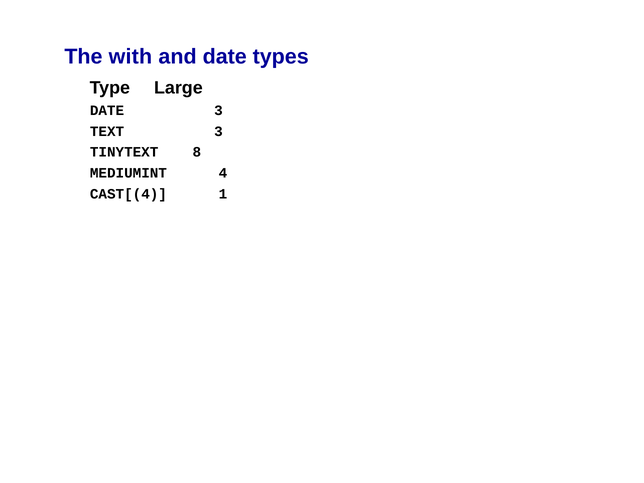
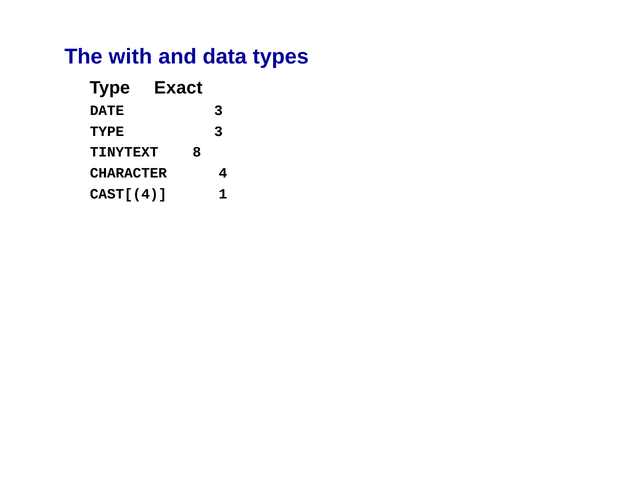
and date: date -> data
Large: Large -> Exact
TEXT at (107, 131): TEXT -> TYPE
MEDIUMINT: MEDIUMINT -> CHARACTER
